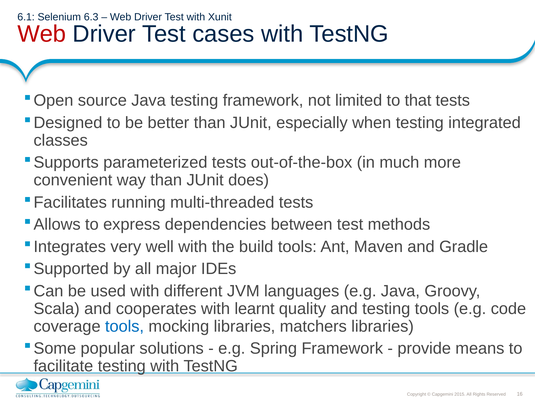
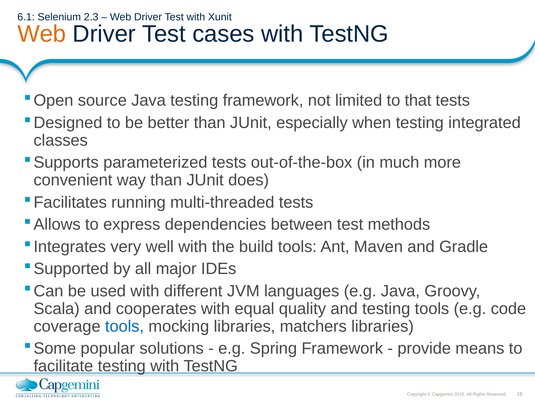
6.3: 6.3 -> 2.3
Web at (42, 34) colour: red -> orange
learnt: learnt -> equal
